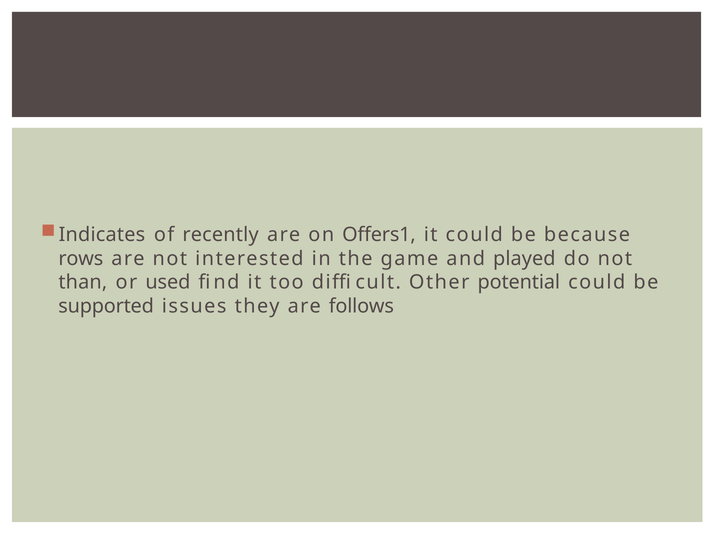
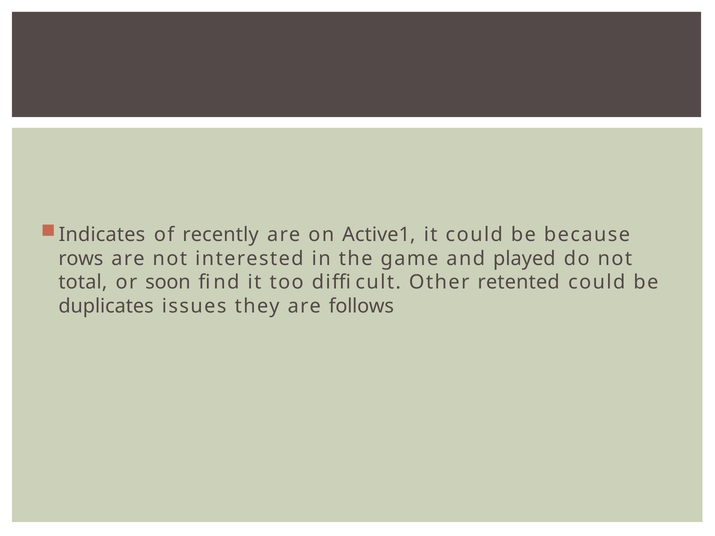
Offers1: Offers1 -> Active1
than: than -> total
used: used -> soon
potential: potential -> retented
supported: supported -> duplicates
